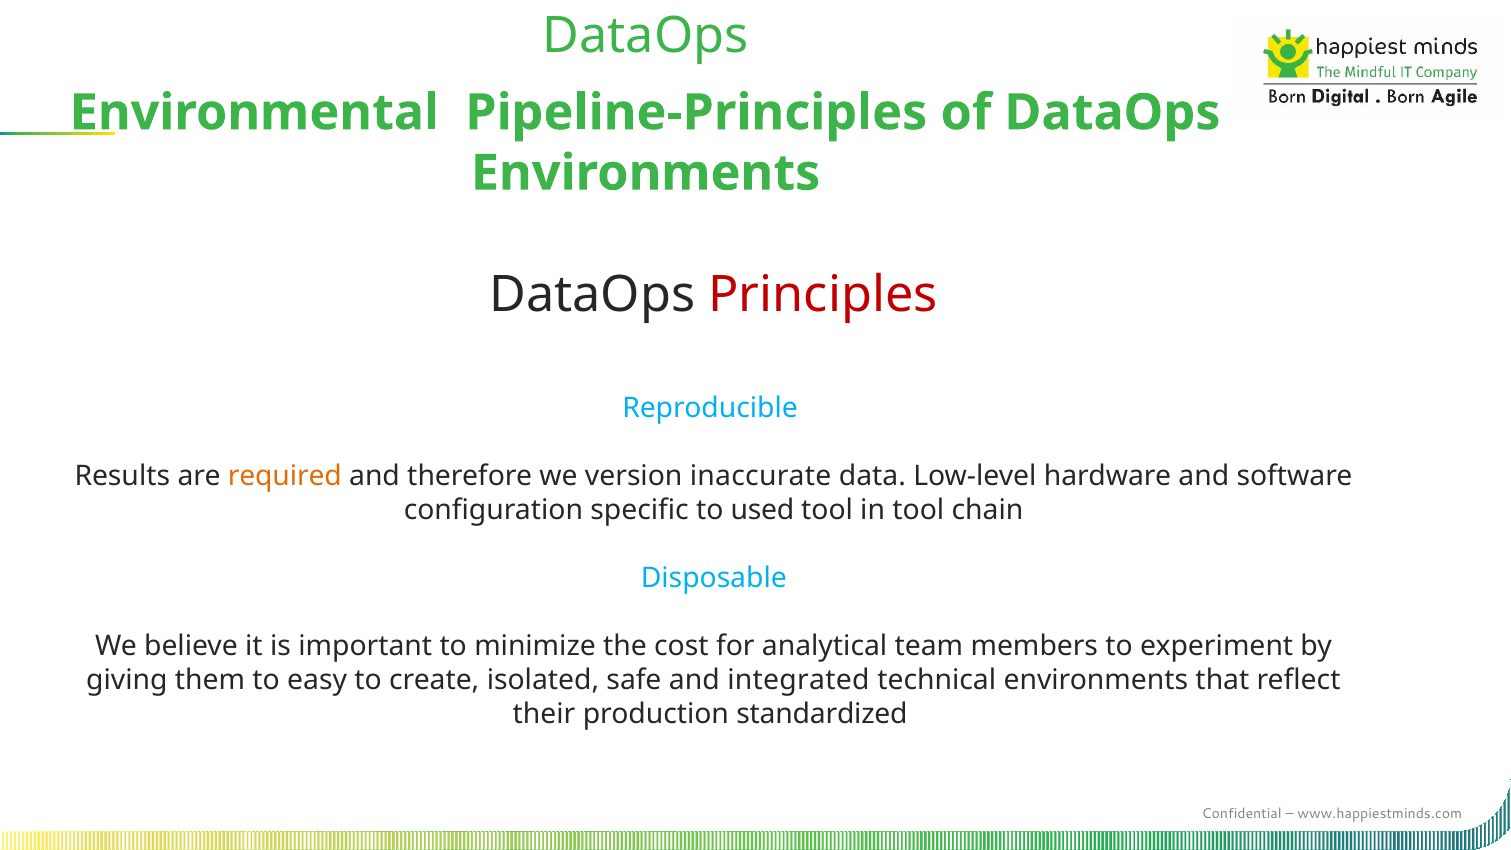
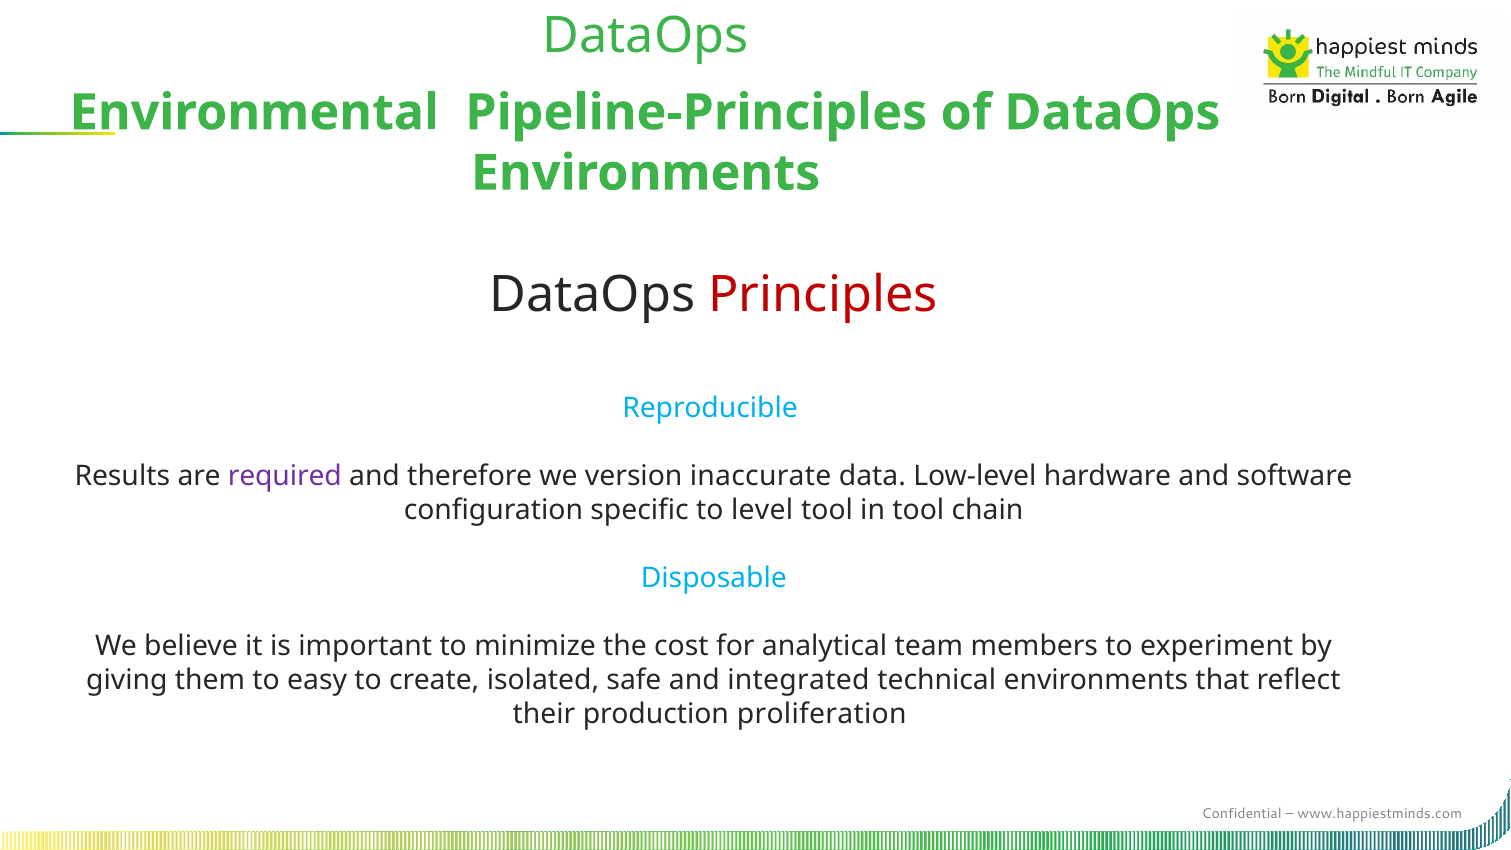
required colour: orange -> purple
used: used -> level
standardized: standardized -> proliferation
